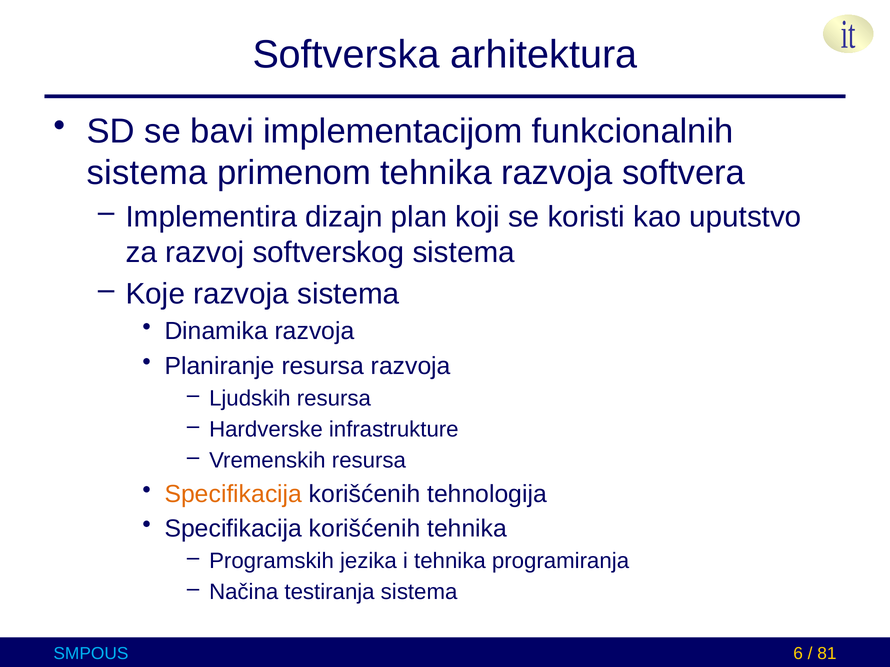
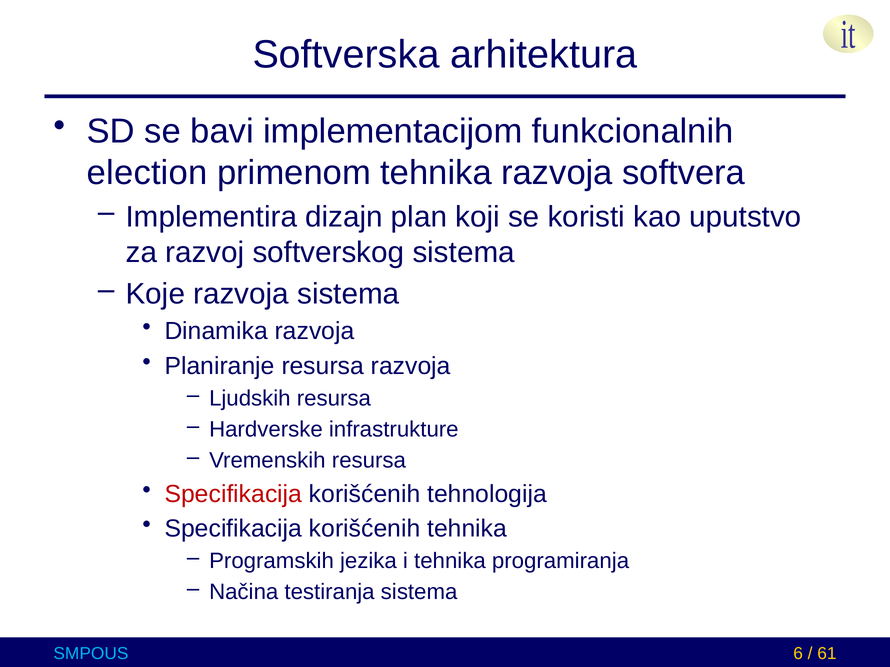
sistema at (147, 173): sistema -> election
Specifikacija at (233, 494) colour: orange -> red
81: 81 -> 61
